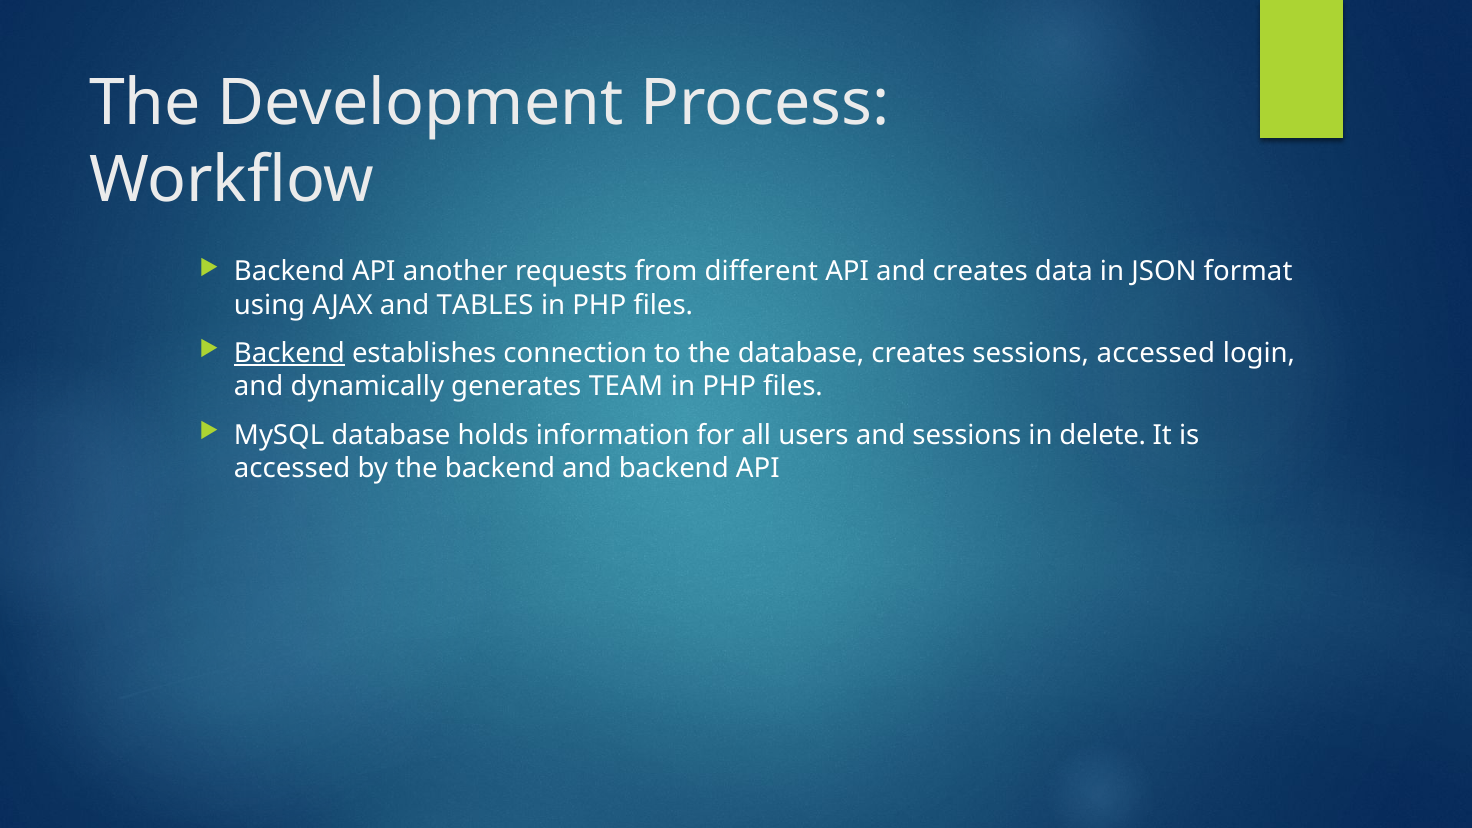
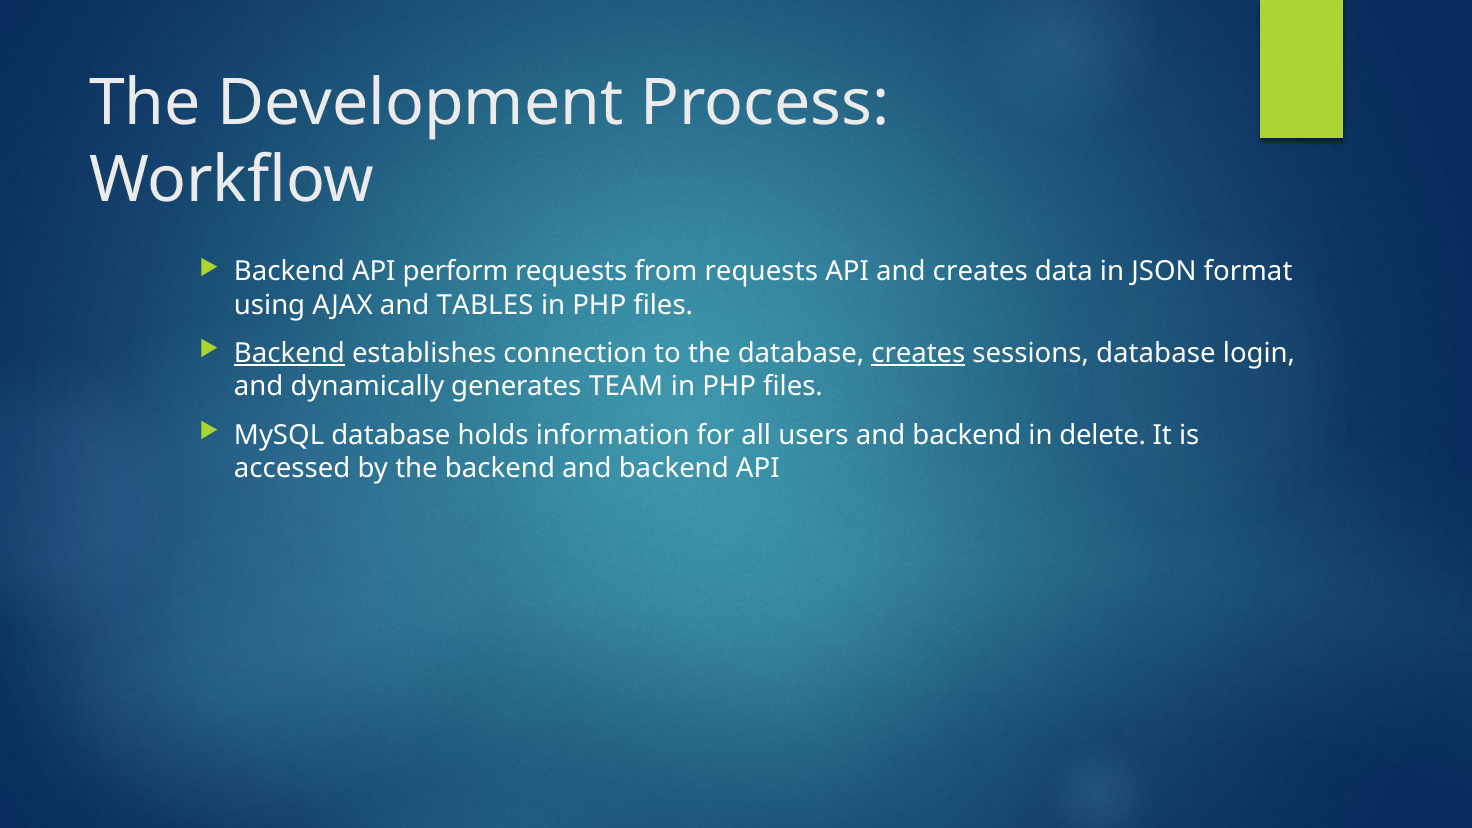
another: another -> perform
from different: different -> requests
creates at (918, 353) underline: none -> present
sessions accessed: accessed -> database
users and sessions: sessions -> backend
